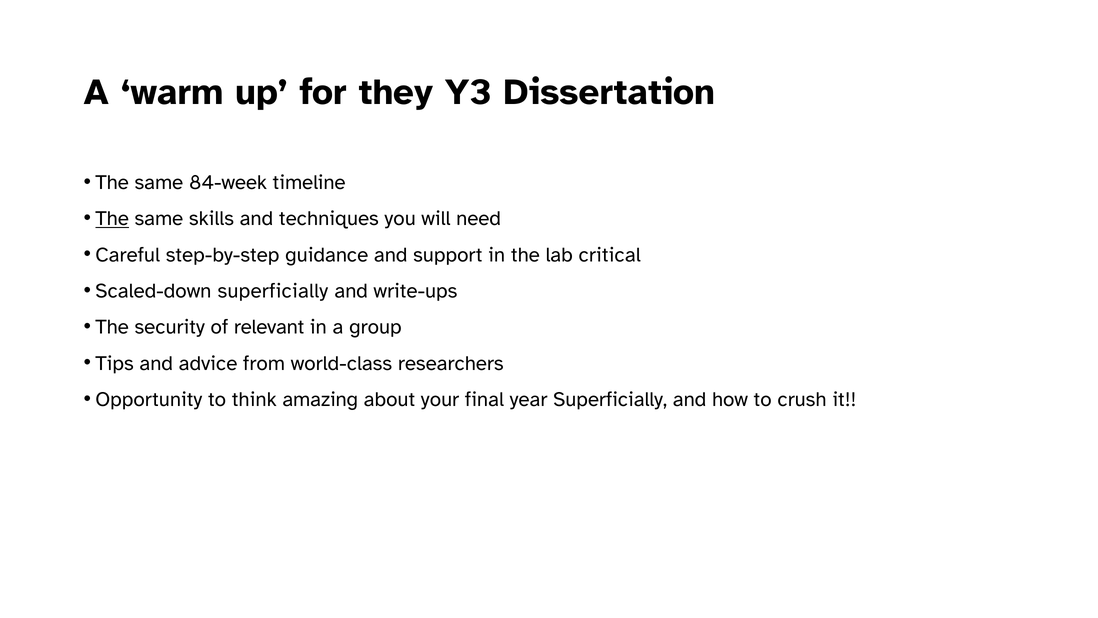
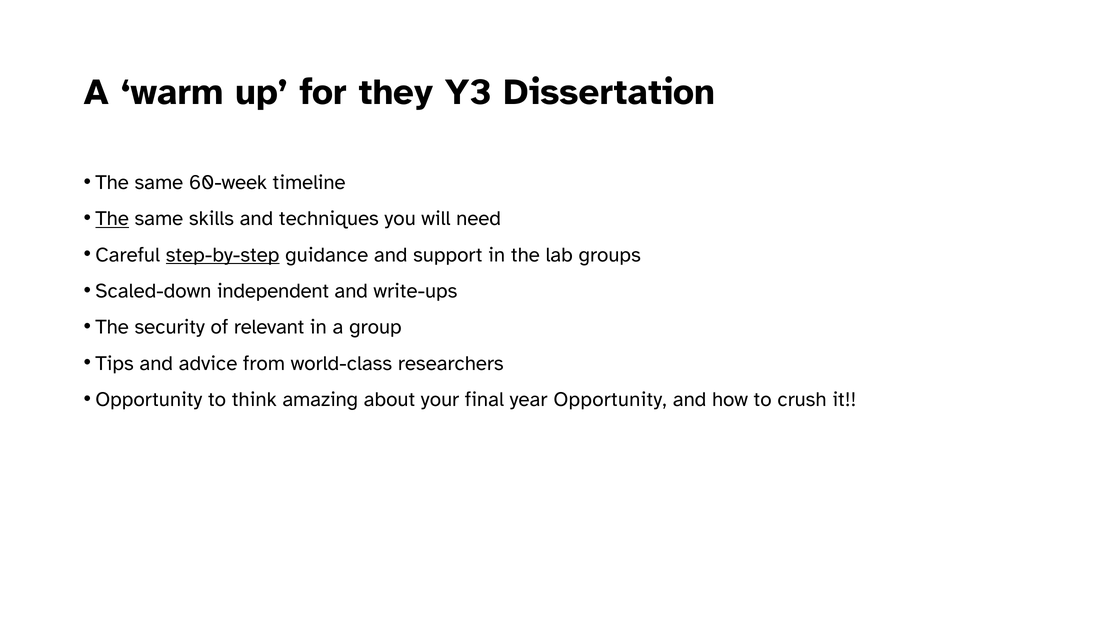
84-week: 84-week -> 60-week
step-by-step underline: none -> present
critical: critical -> groups
Scaled-down superficially: superficially -> independent
year Superficially: Superficially -> Opportunity
